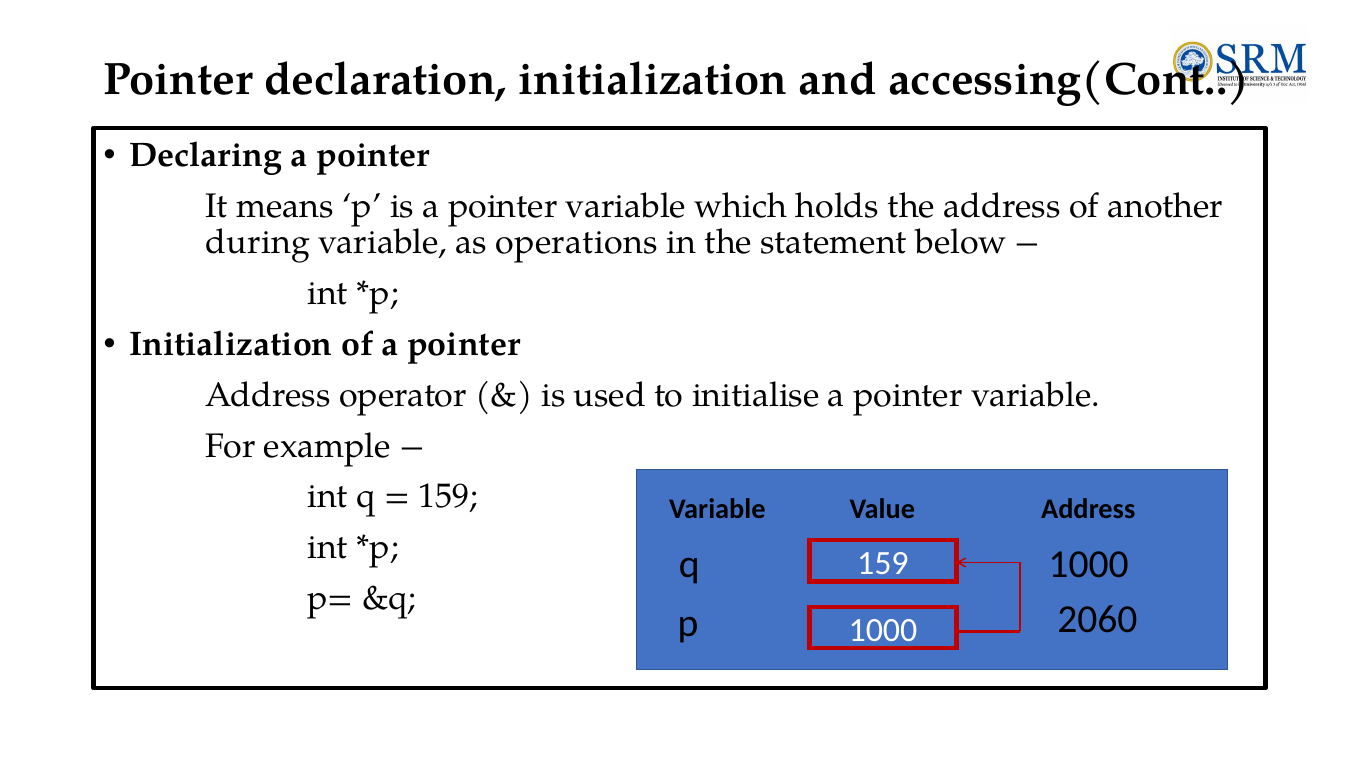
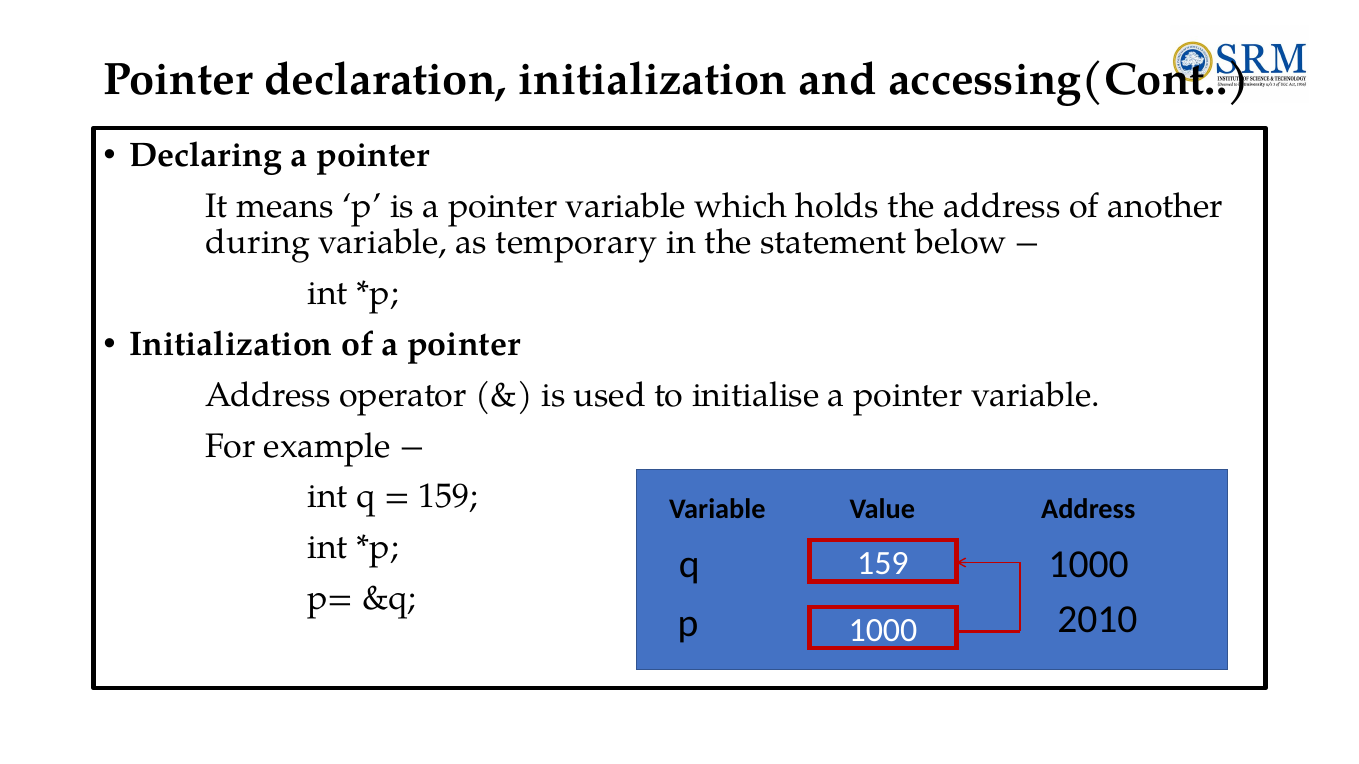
operations: operations -> temporary
2060: 2060 -> 2010
